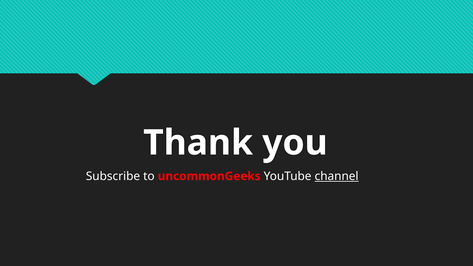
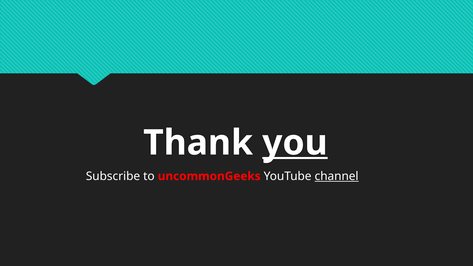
you underline: none -> present
